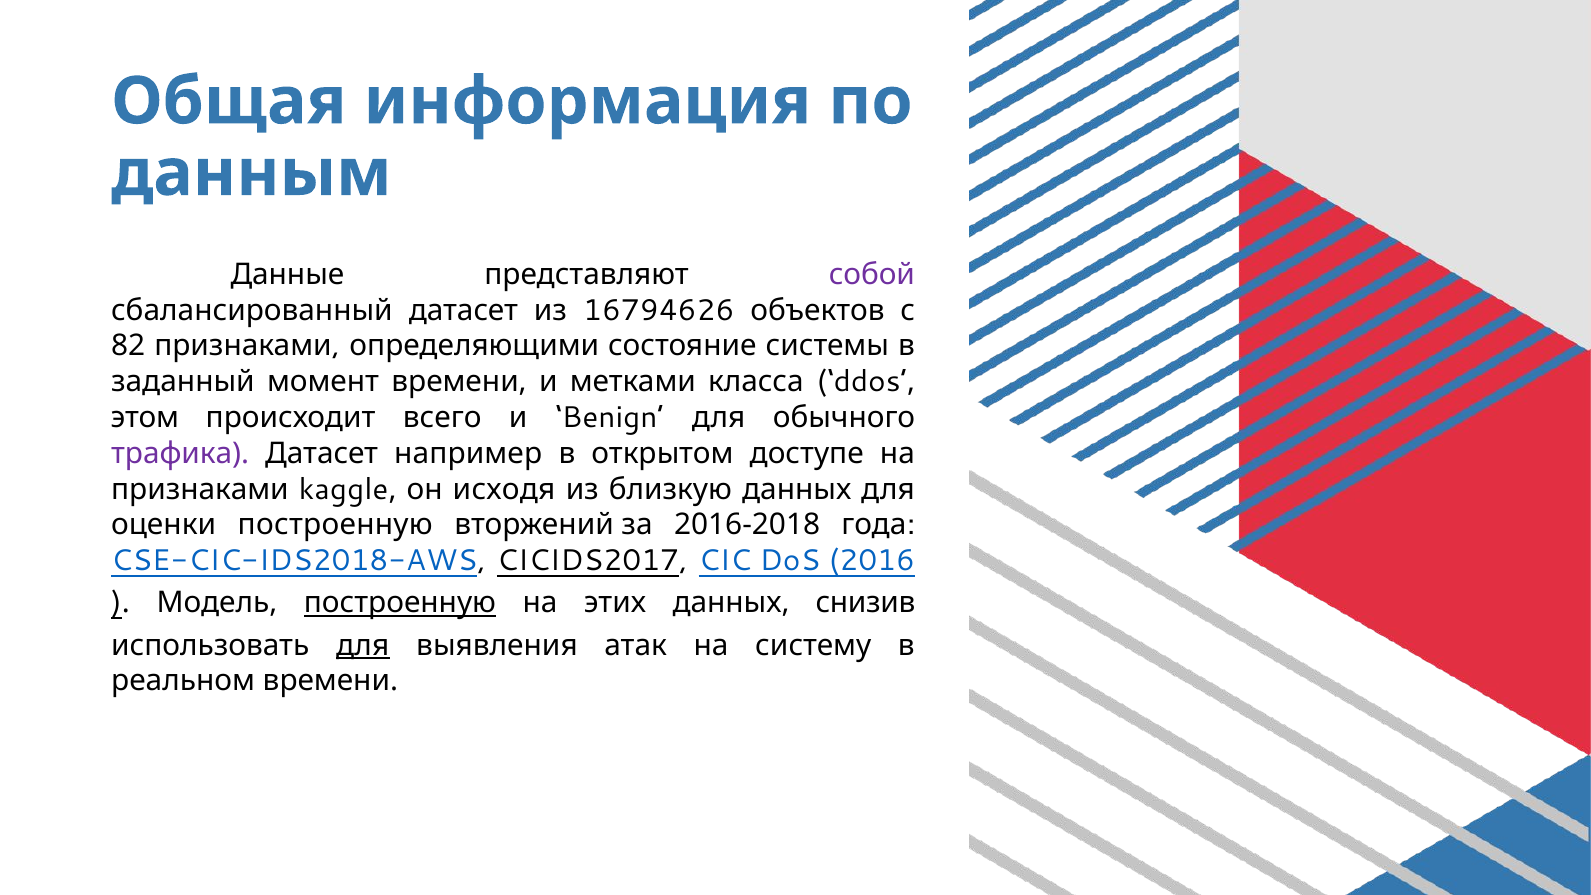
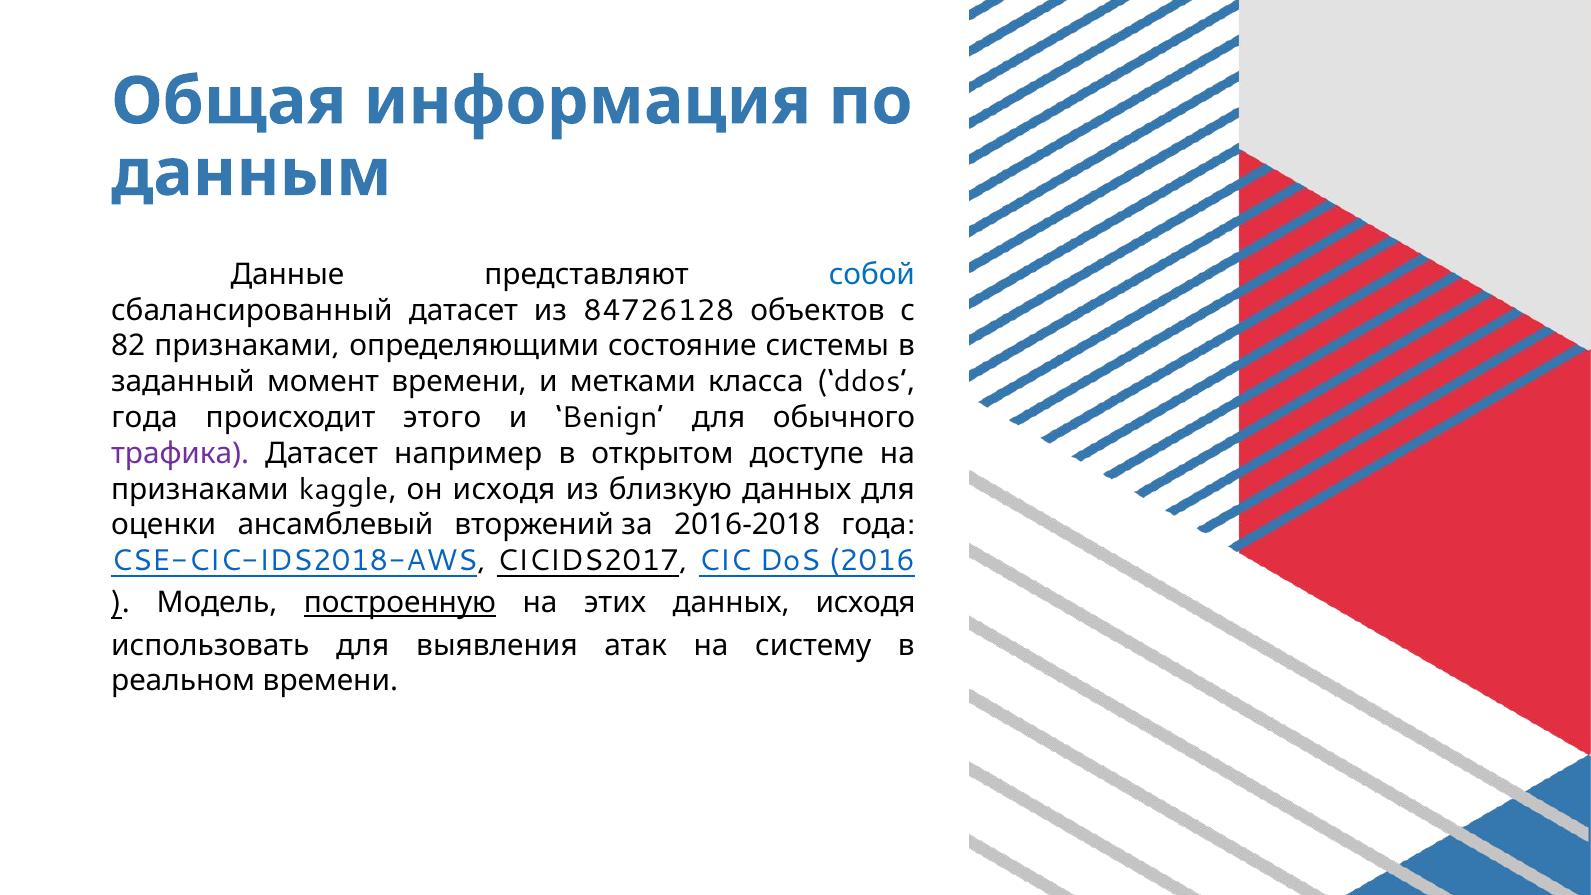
собой colour: purple -> blue
16794626: 16794626 -> 84726128
этом at (145, 418): этом -> года
всего: всего -> этого
оценки построенную: построенную -> ансамблевый
данных снизив: снизив -> исходя
для at (363, 645) underline: present -> none
